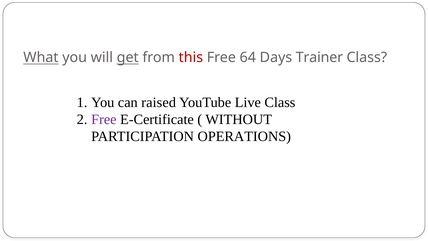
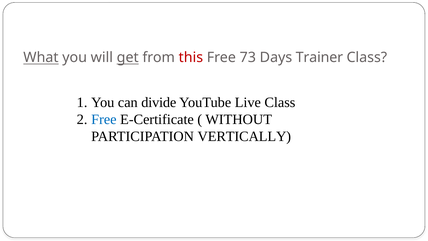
64: 64 -> 73
raised: raised -> divide
Free at (104, 119) colour: purple -> blue
OPERATIONS: OPERATIONS -> VERTICALLY
